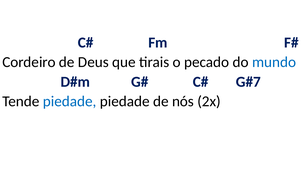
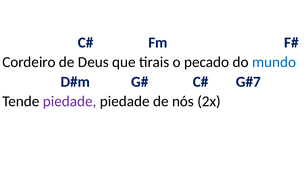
piedade at (70, 101) colour: blue -> purple
